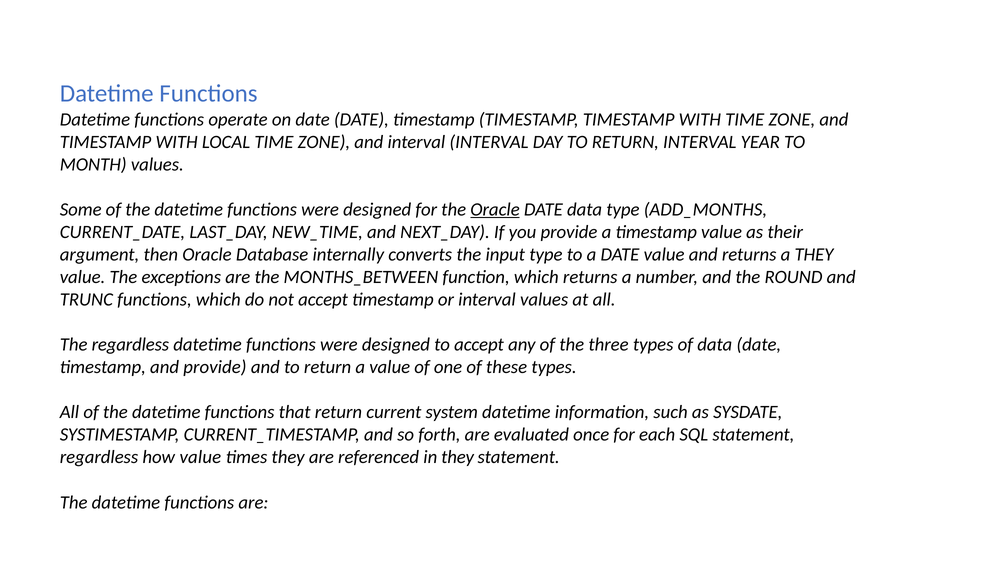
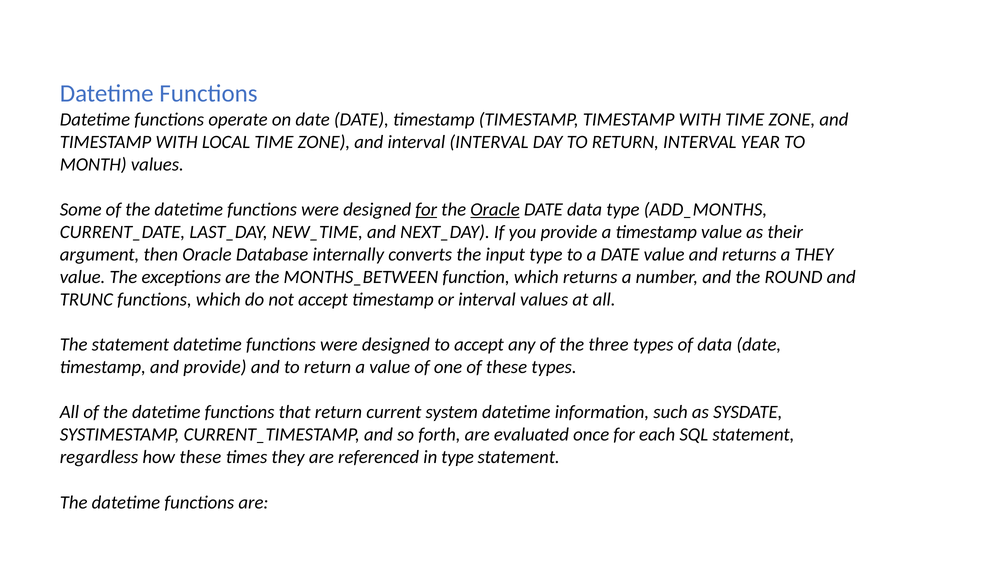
for at (426, 210) underline: none -> present
The regardless: regardless -> statement
how value: value -> these
in they: they -> type
